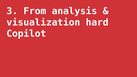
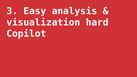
From: From -> Easy
